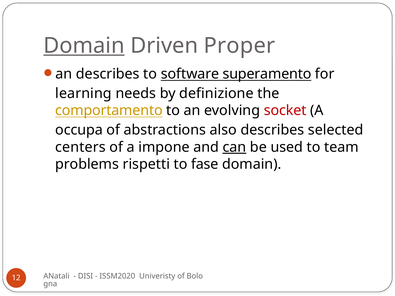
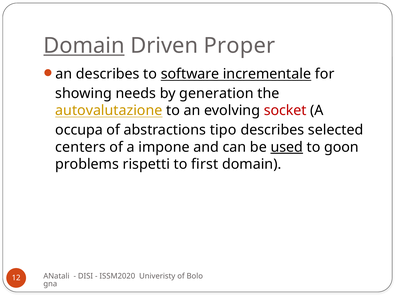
superamento: superamento -> incrementale
learning: learning -> showing
definizione: definizione -> generation
comportamento: comportamento -> autovalutazione
also: also -> tipo
can underline: present -> none
used underline: none -> present
team: team -> goon
fase: fase -> first
